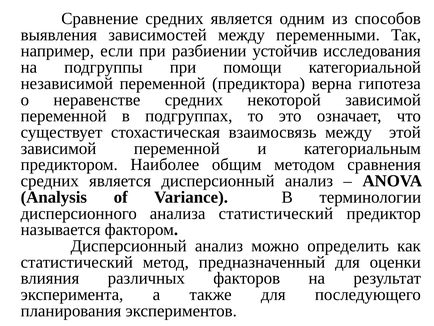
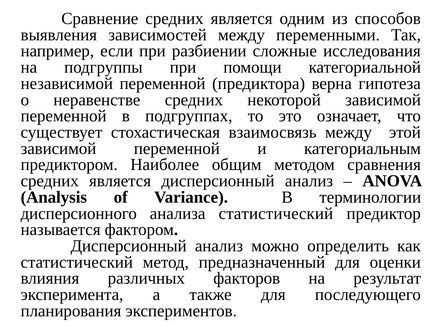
устойчив: устойчив -> сложные
